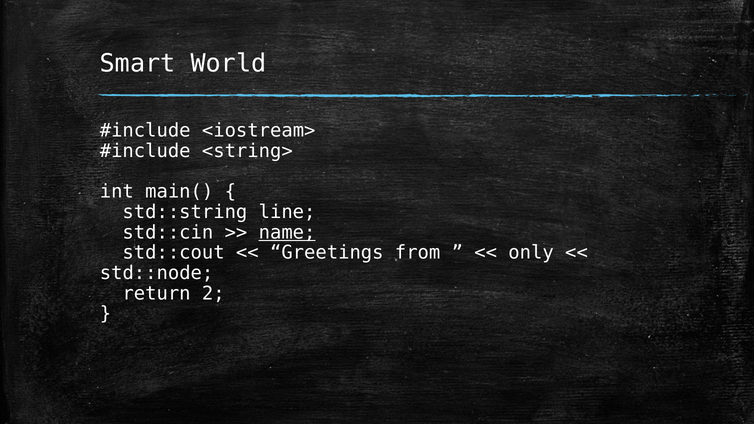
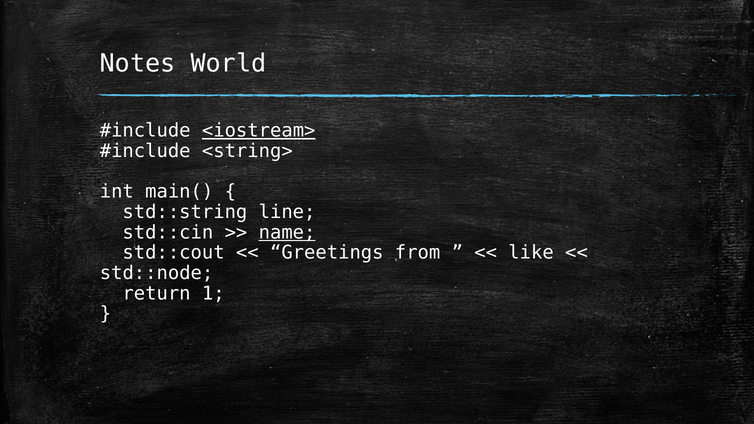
Smart: Smart -> Notes
<iostream> underline: none -> present
only: only -> like
2: 2 -> 1
